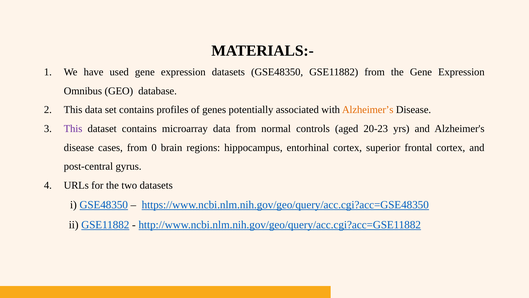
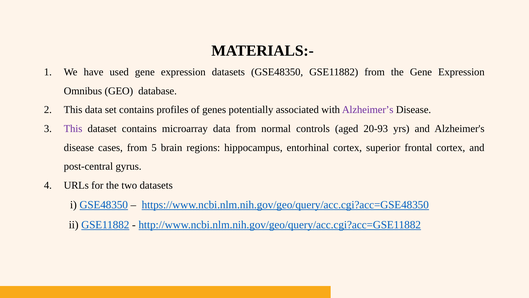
Alzheimer’s colour: orange -> purple
20-23: 20-23 -> 20-93
0: 0 -> 5
